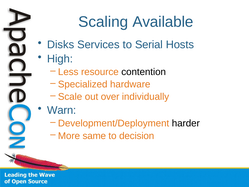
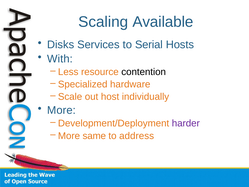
High: High -> With
over: over -> host
Warn at (62, 110): Warn -> More
harder colour: black -> purple
decision: decision -> address
